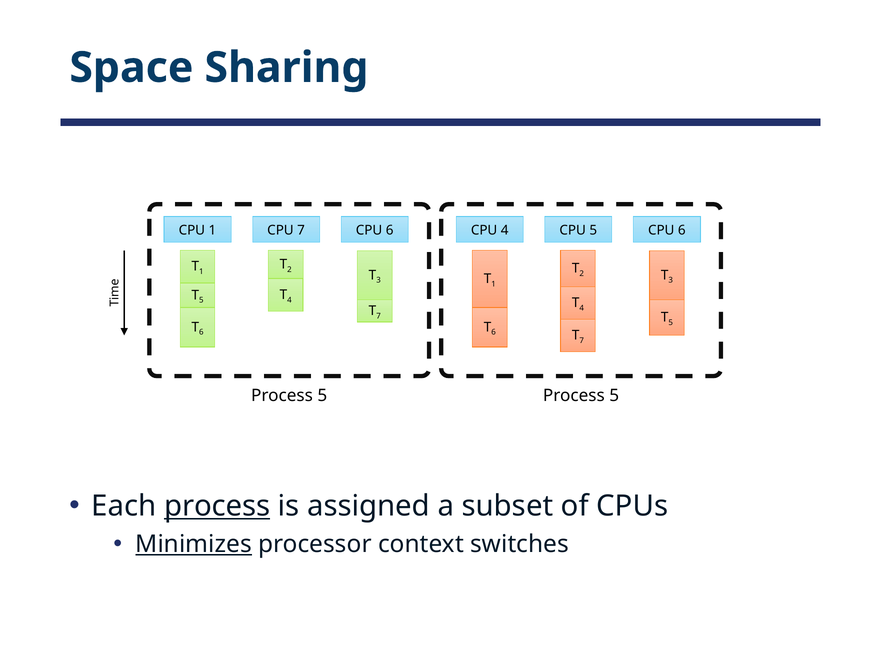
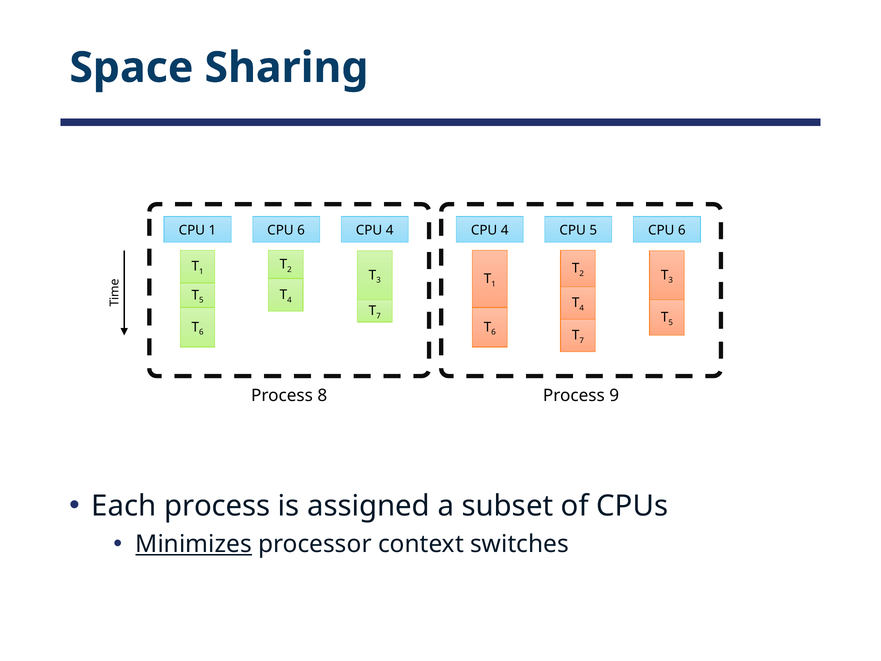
1 CPU 7: 7 -> 6
6 at (390, 230): 6 -> 4
5 at (322, 396): 5 -> 8
5 at (614, 396): 5 -> 9
process at (217, 506) underline: present -> none
